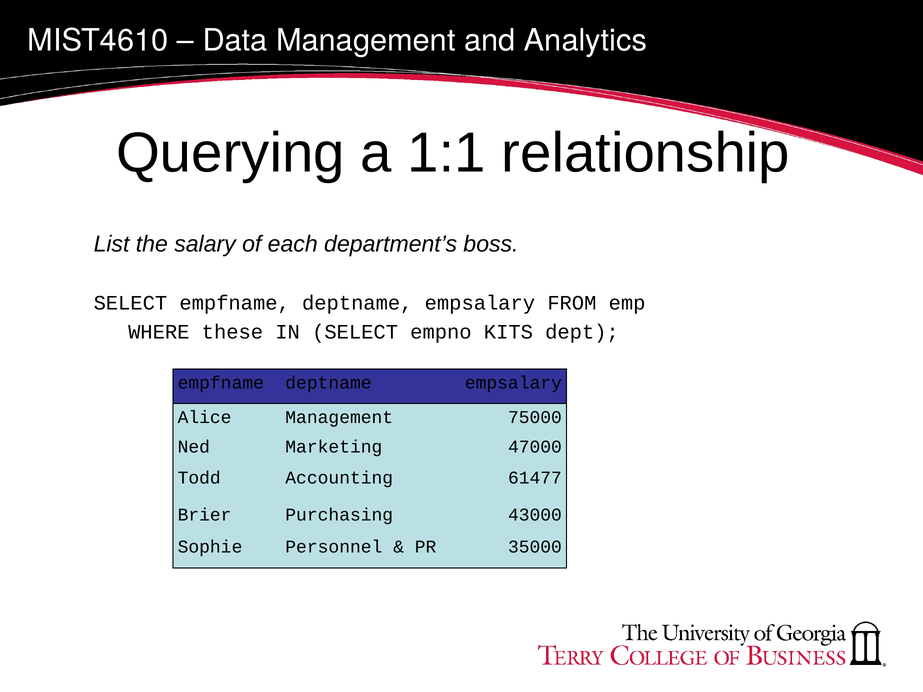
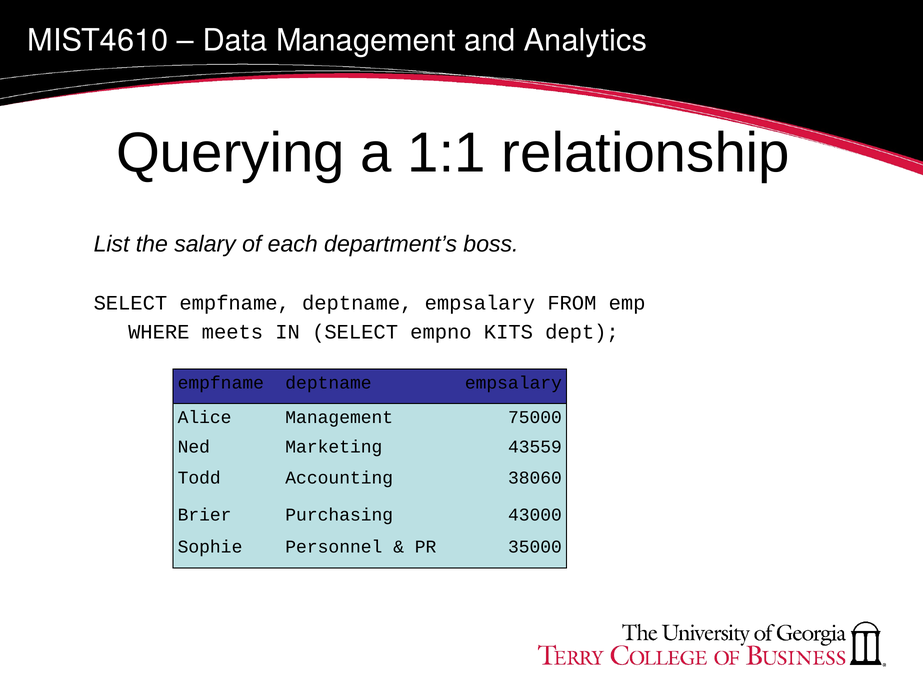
these: these -> meets
47000: 47000 -> 43559
61477: 61477 -> 38060
